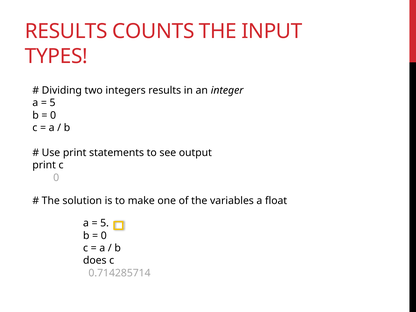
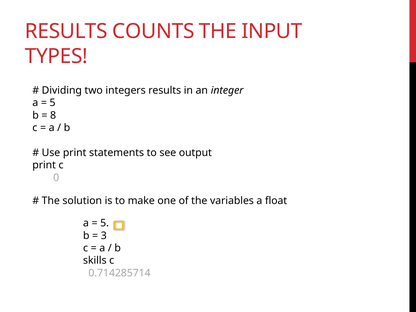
0 at (53, 115): 0 -> 8
0 at (104, 236): 0 -> 3
does: does -> skills
